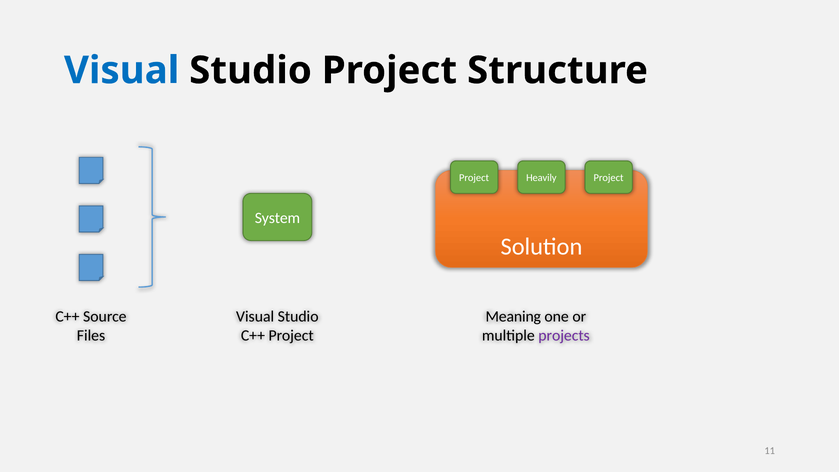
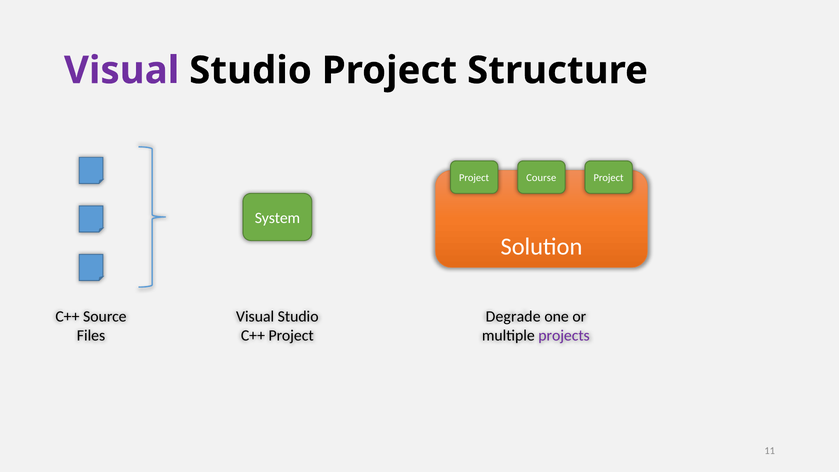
Visual at (122, 70) colour: blue -> purple
Heavily: Heavily -> Course
Meaning: Meaning -> Degrade
